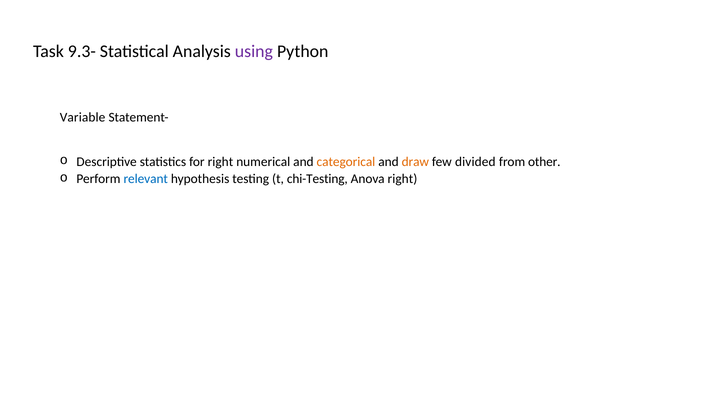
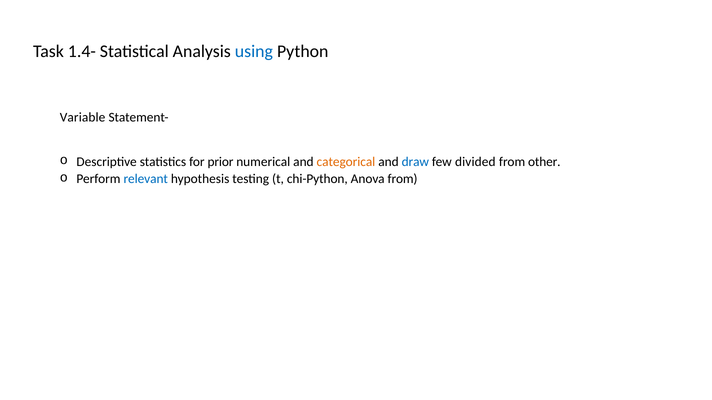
9.3-: 9.3- -> 1.4-
using colour: purple -> blue
for right: right -> prior
draw colour: orange -> blue
chi-Testing: chi-Testing -> chi-Python
Anova right: right -> from
